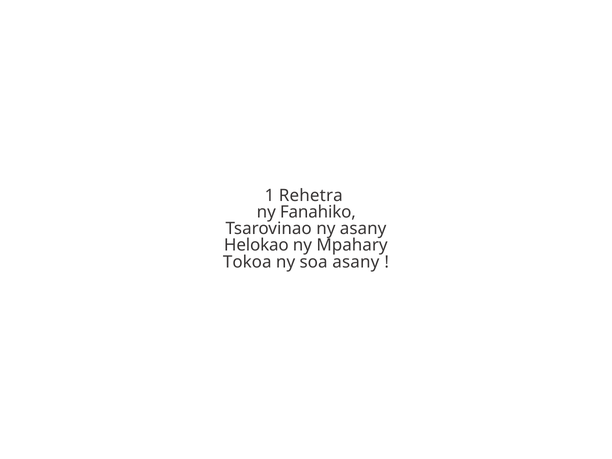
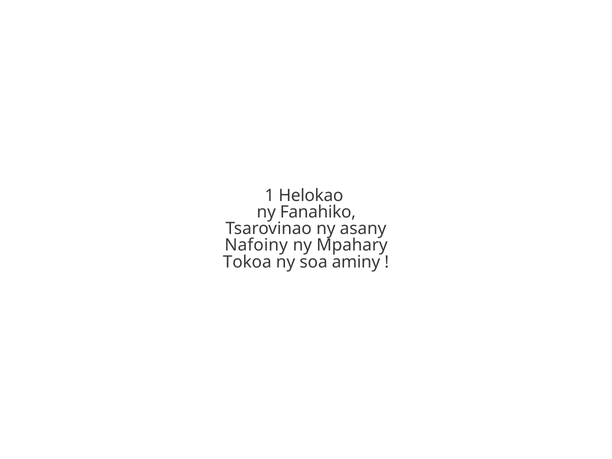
Rehetra: Rehetra -> Helokao
Helokao: Helokao -> Nafoiny
soa asany: asany -> aminy
